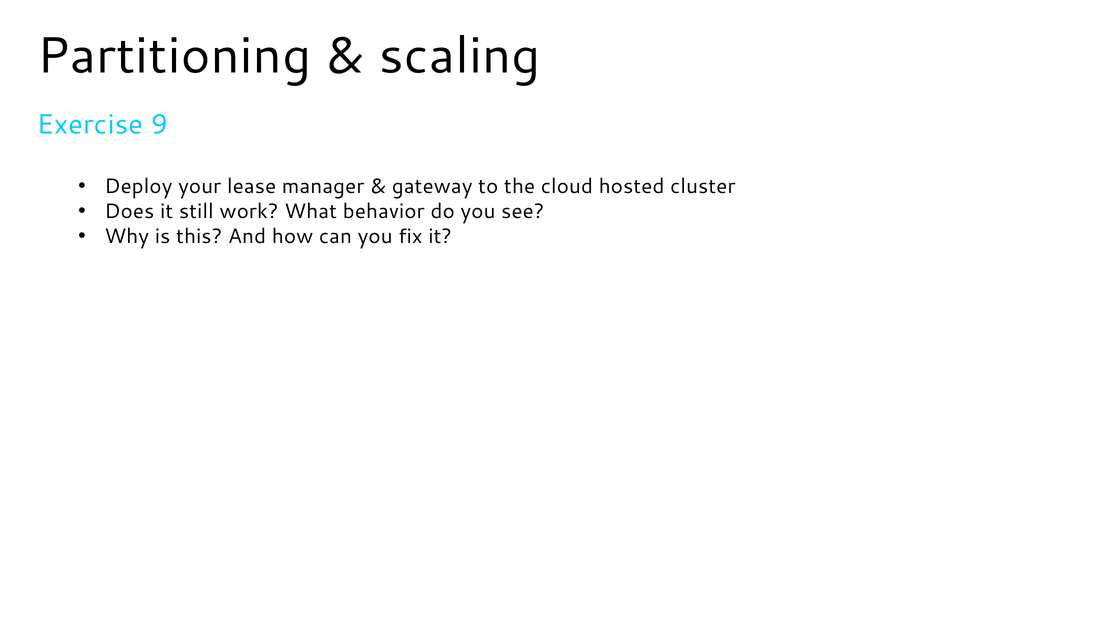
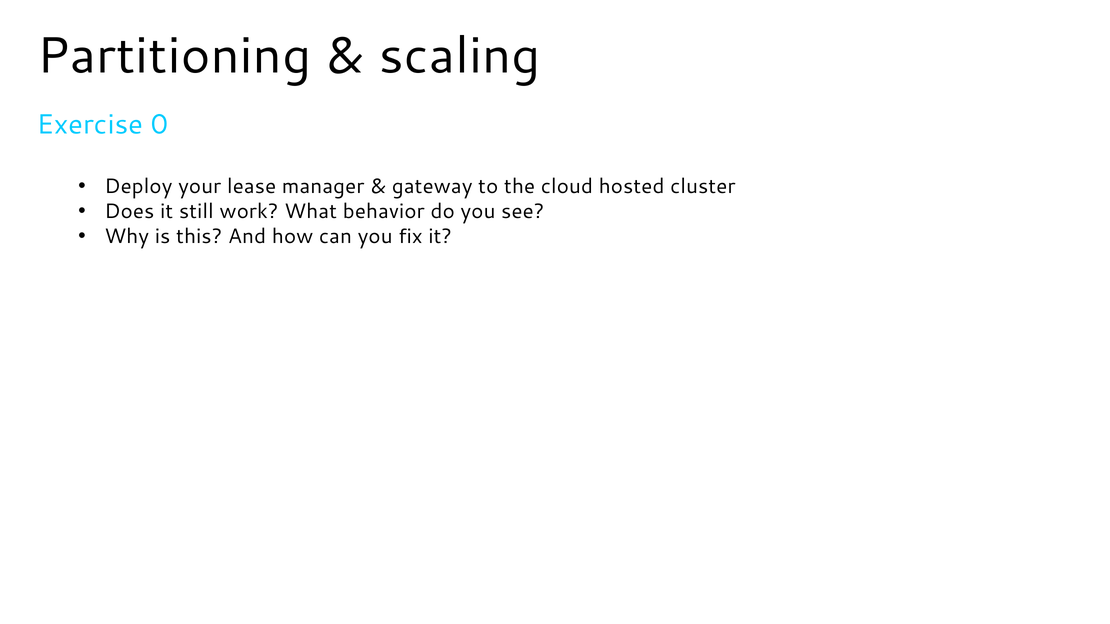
9: 9 -> 0
